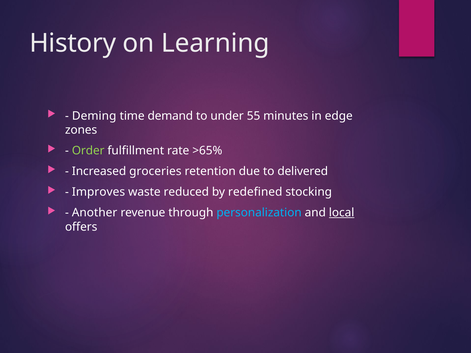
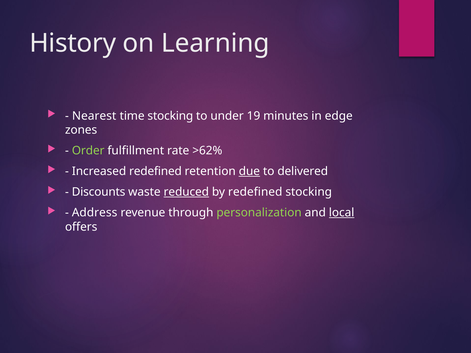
Deming: Deming -> Nearest
time demand: demand -> stocking
55: 55 -> 19
>65%: >65% -> >62%
Increased groceries: groceries -> redefined
due underline: none -> present
Improves: Improves -> Discounts
reduced underline: none -> present
Another: Another -> Address
personalization colour: light blue -> light green
